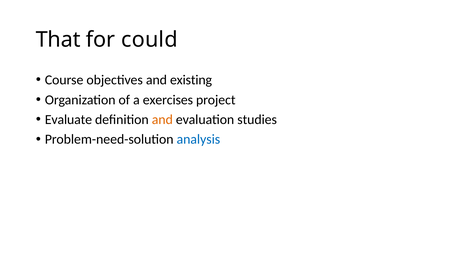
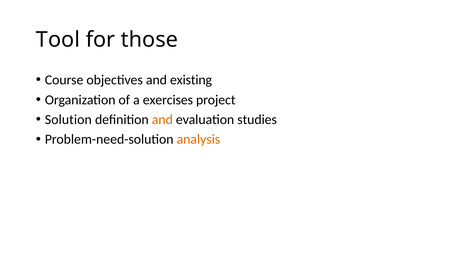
That: That -> Tool
could: could -> those
Evaluate: Evaluate -> Solution
analysis colour: blue -> orange
